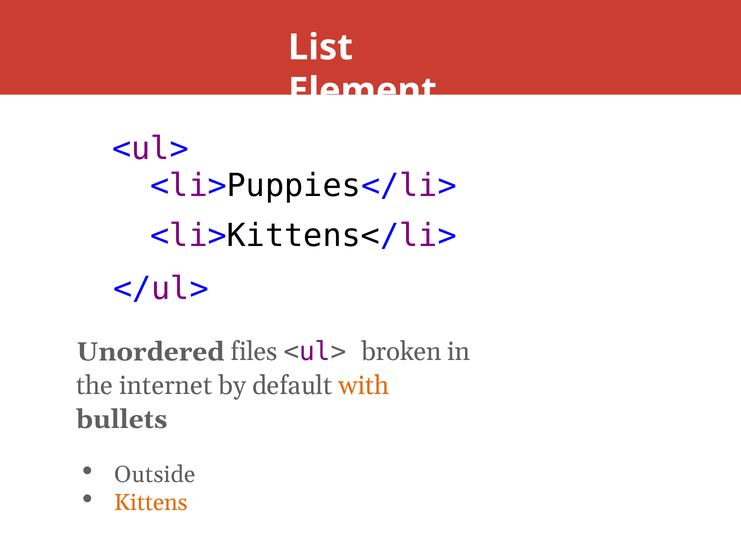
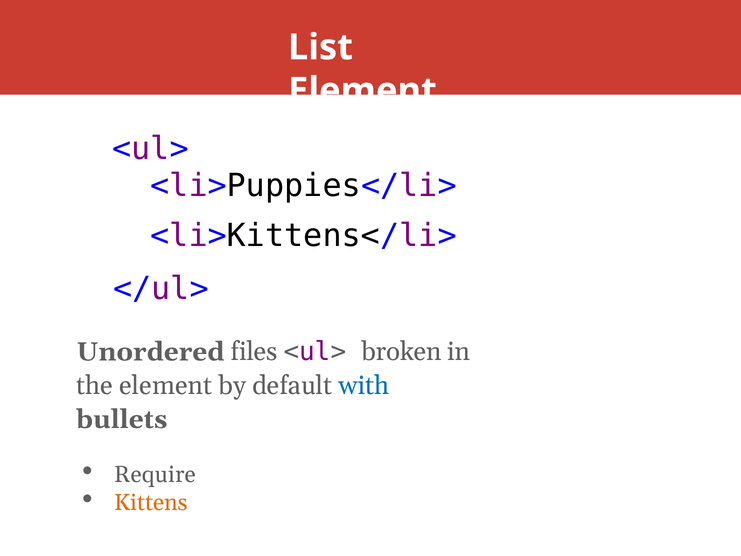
the internet: internet -> element
with colour: orange -> blue
Outside: Outside -> Require
